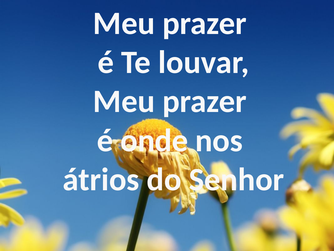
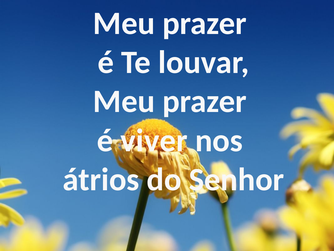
onde: onde -> viver
